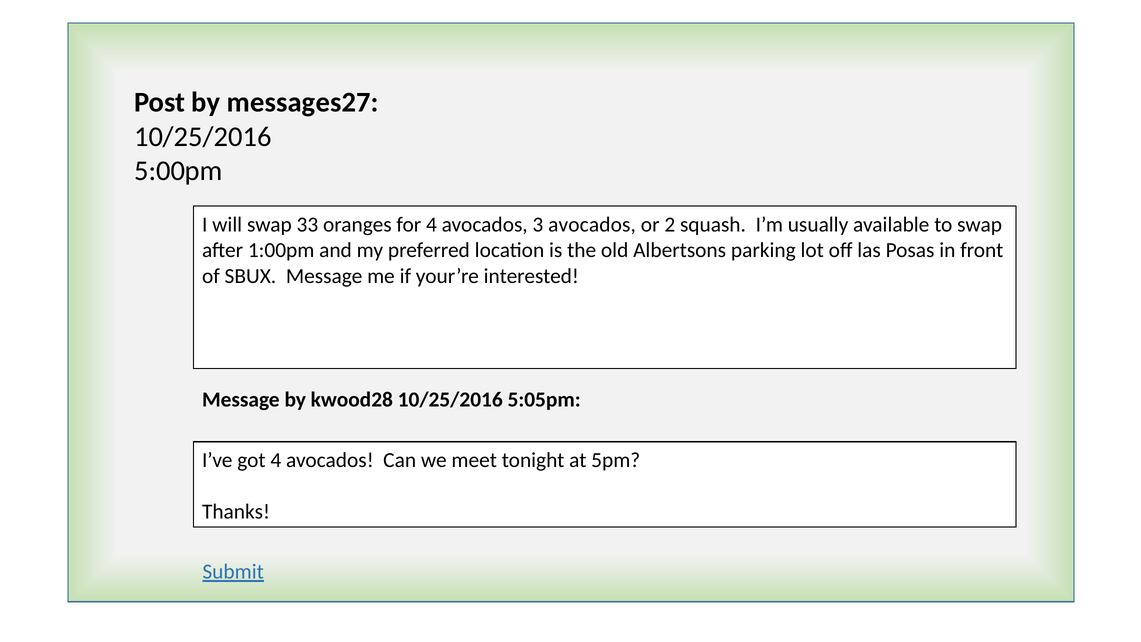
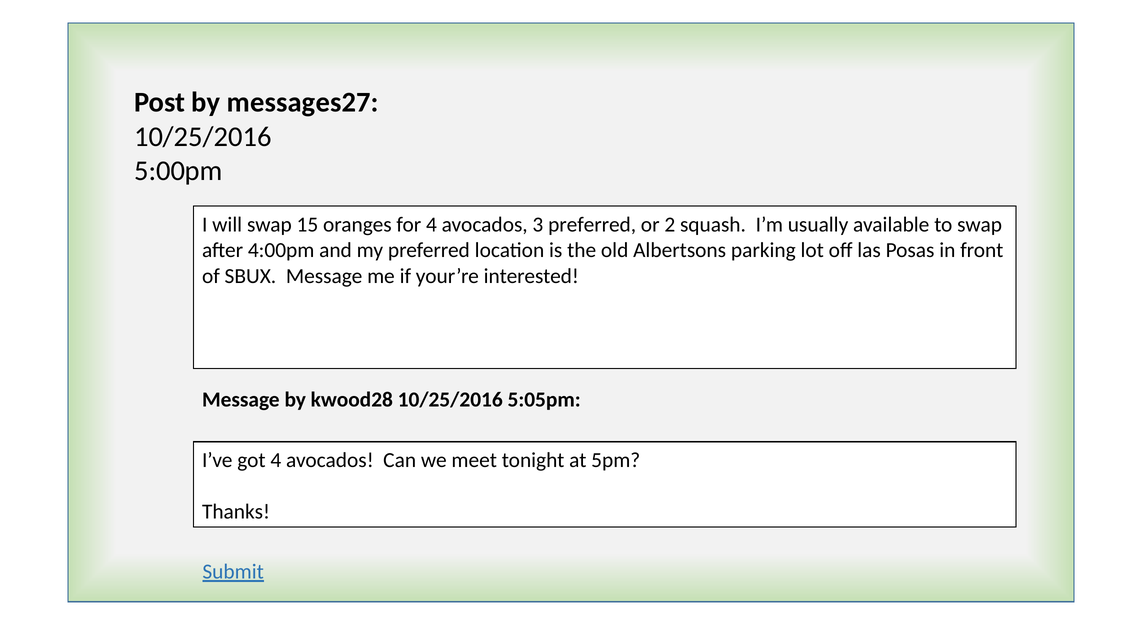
33: 33 -> 15
3 avocados: avocados -> preferred
1:00pm: 1:00pm -> 4:00pm
